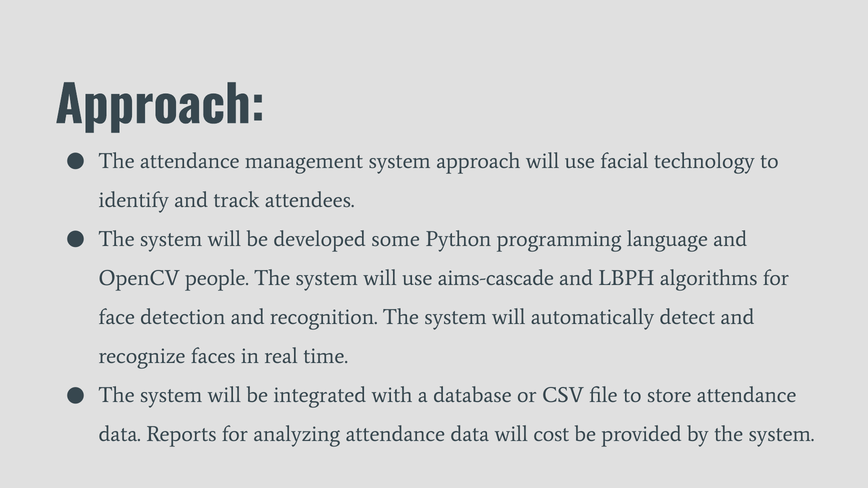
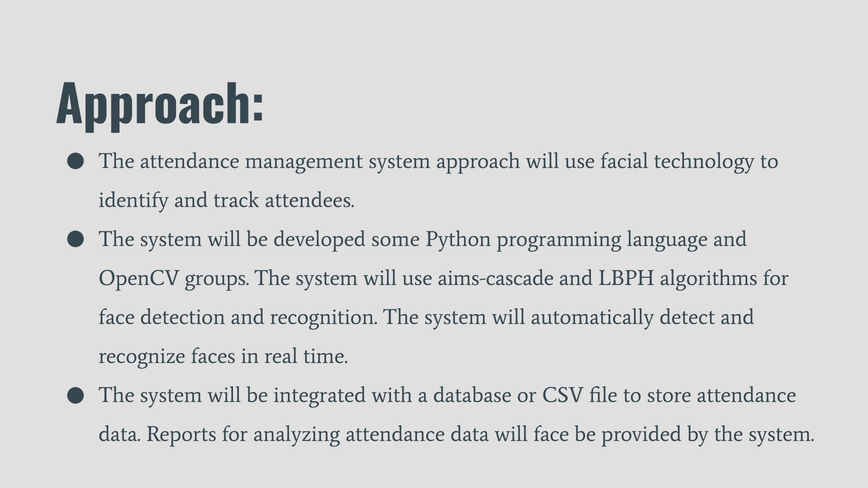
people: people -> groups
will cost: cost -> face
